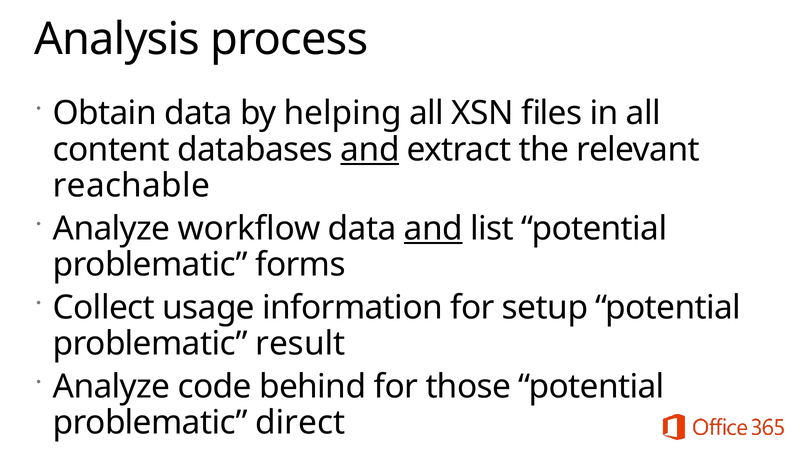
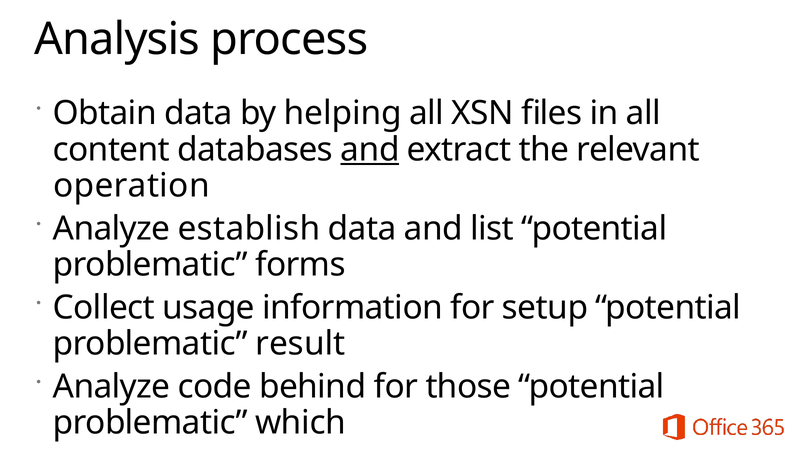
reachable: reachable -> operation
workflow: workflow -> establish
and at (433, 228) underline: present -> none
direct: direct -> which
